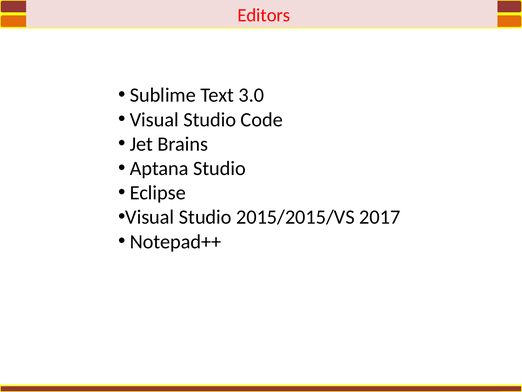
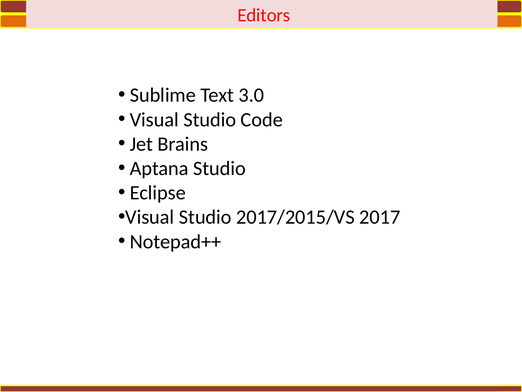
2015/2015/VS: 2015/2015/VS -> 2017/2015/VS
